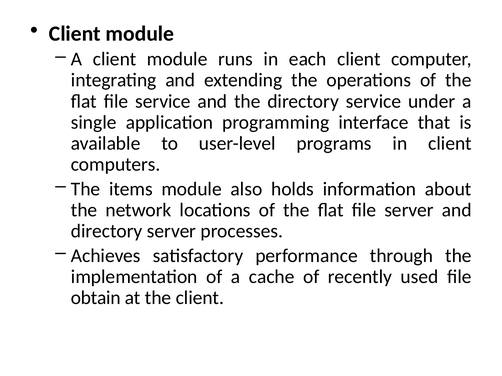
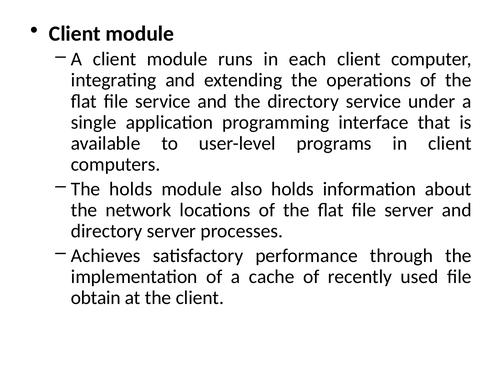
The items: items -> holds
